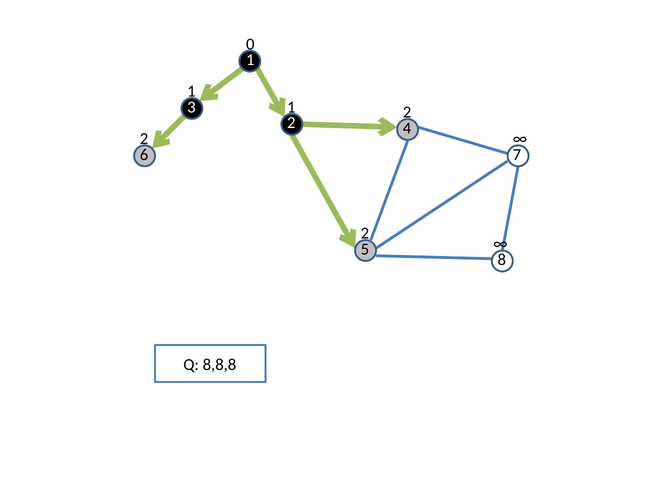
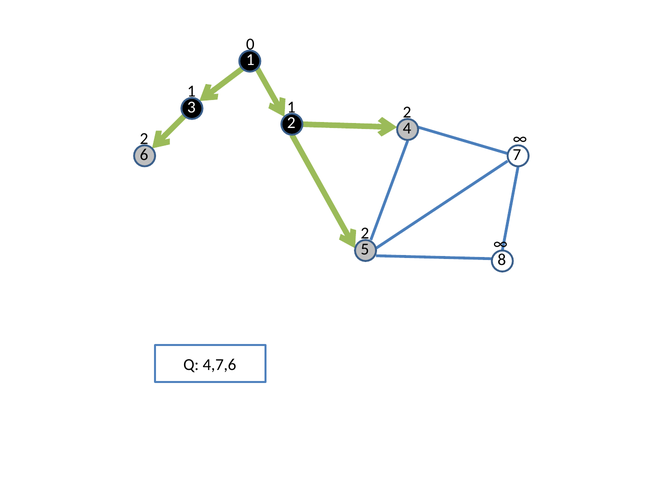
8,8,8: 8,8,8 -> 4,7,6
